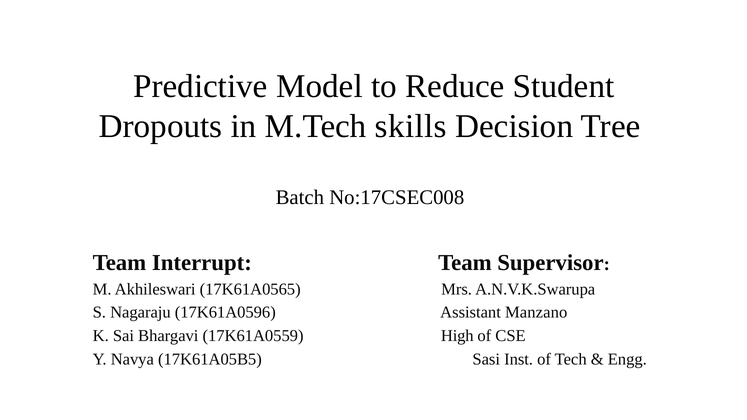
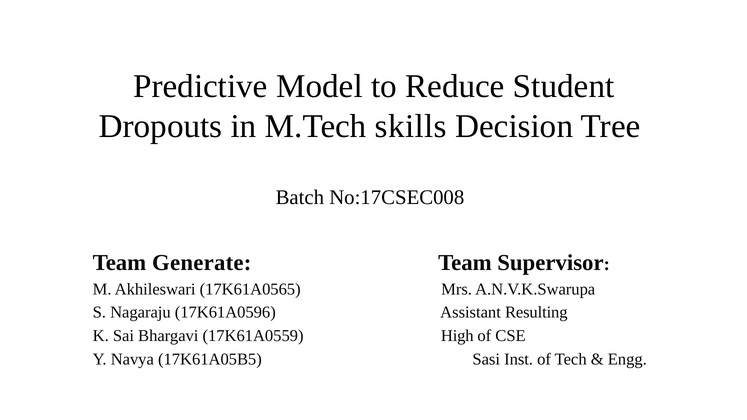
Interrupt: Interrupt -> Generate
Manzano: Manzano -> Resulting
